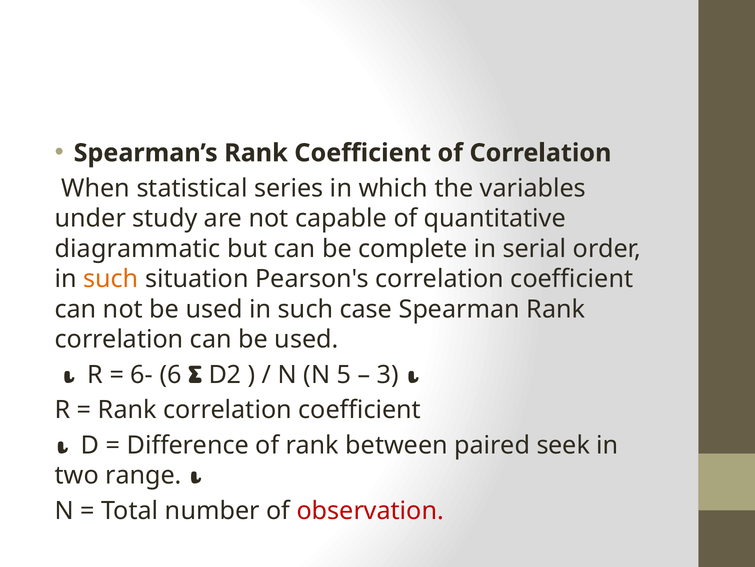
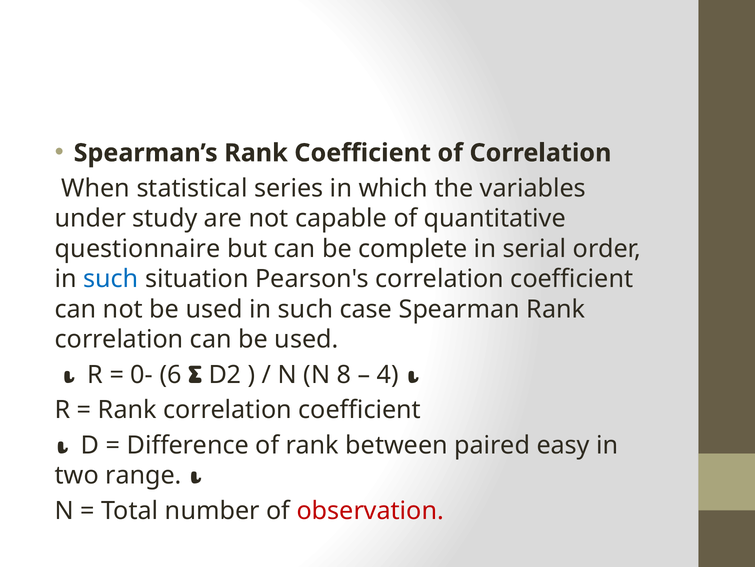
diagrammatic: diagrammatic -> questionnaire
such at (111, 279) colour: orange -> blue
6-: 6- -> 0-
5: 5 -> 8
3: 3 -> 4
seek: seek -> easy
